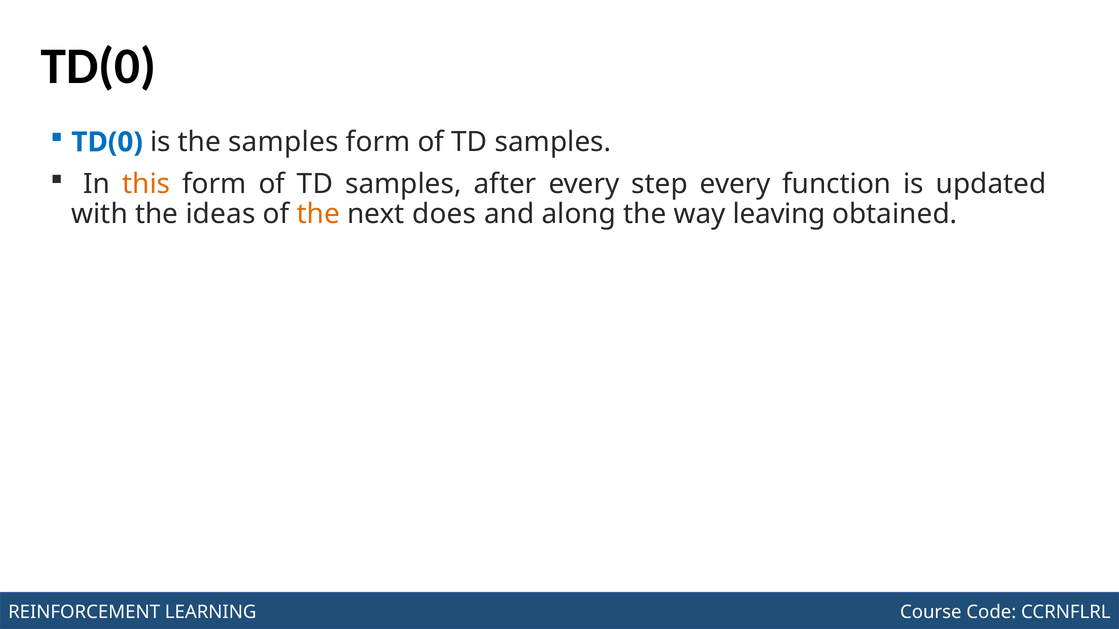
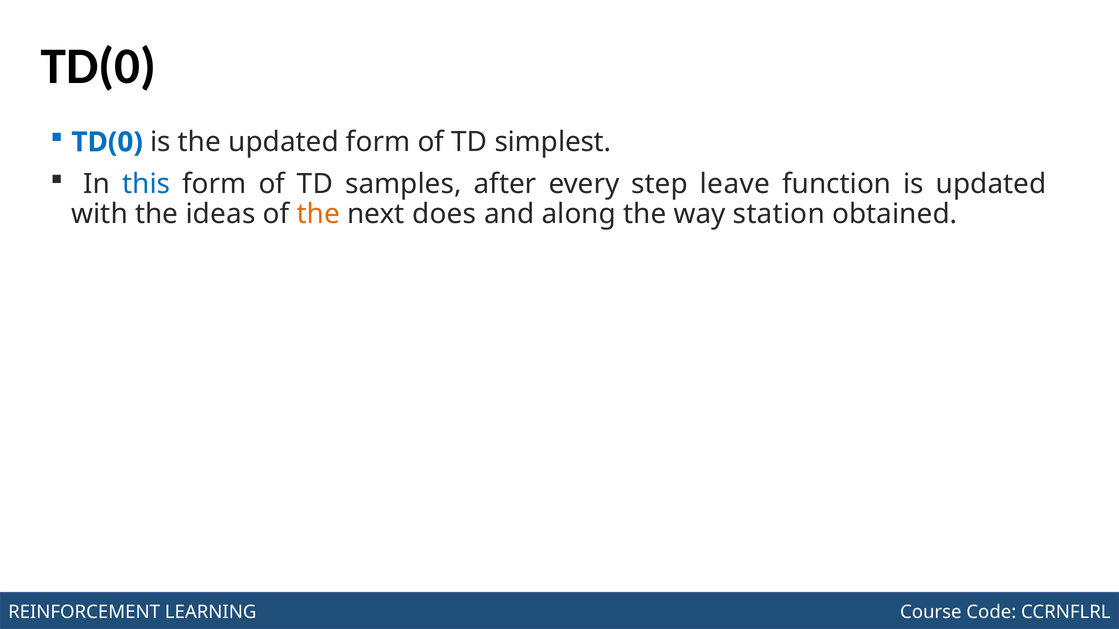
the samples: samples -> updated
samples at (553, 142): samples -> simplest
this colour: orange -> blue
step every: every -> leave
leaving: leaving -> station
